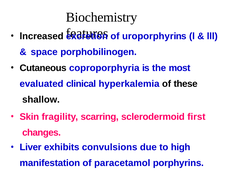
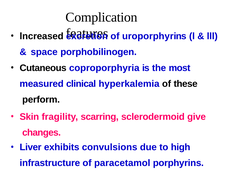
Biochemistry: Biochemistry -> Complication
evaluated: evaluated -> measured
shallow: shallow -> perform
first: first -> give
manifestation: manifestation -> infrastructure
